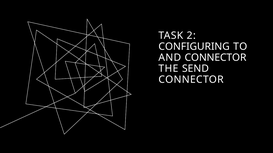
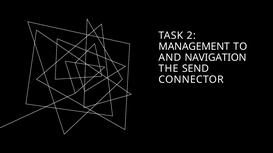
CONFIGURING: CONFIGURING -> MANAGEMENT
AND CONNECTOR: CONNECTOR -> NAVIGATION
